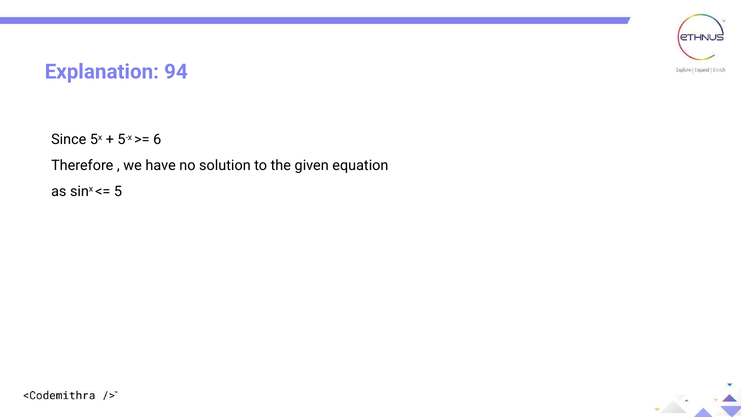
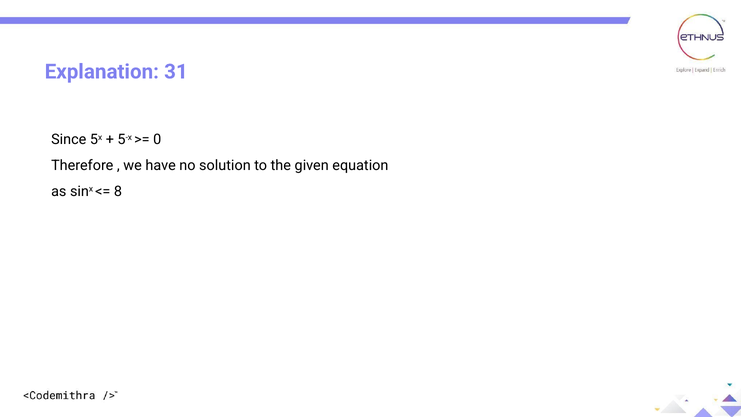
94: 94 -> 31
6: 6 -> 0
5: 5 -> 8
